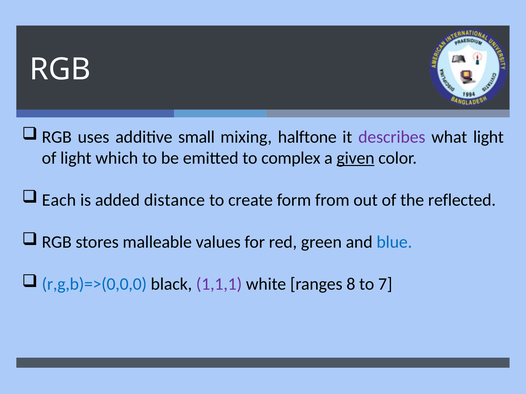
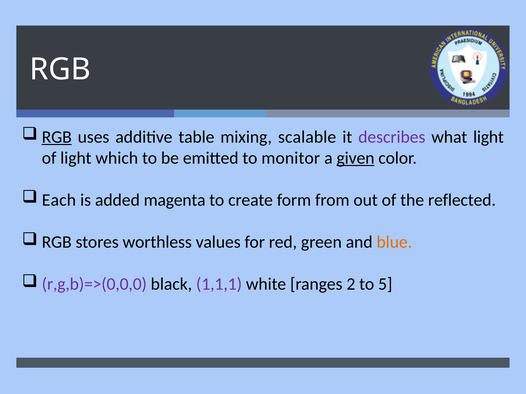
RGB at (57, 137) underline: none -> present
small: small -> table
halftone: halftone -> scalable
complex: complex -> monitor
distance: distance -> magenta
malleable: malleable -> worthless
blue colour: blue -> orange
r,g,b)=>(0,0,0 colour: blue -> purple
8: 8 -> 2
7: 7 -> 5
